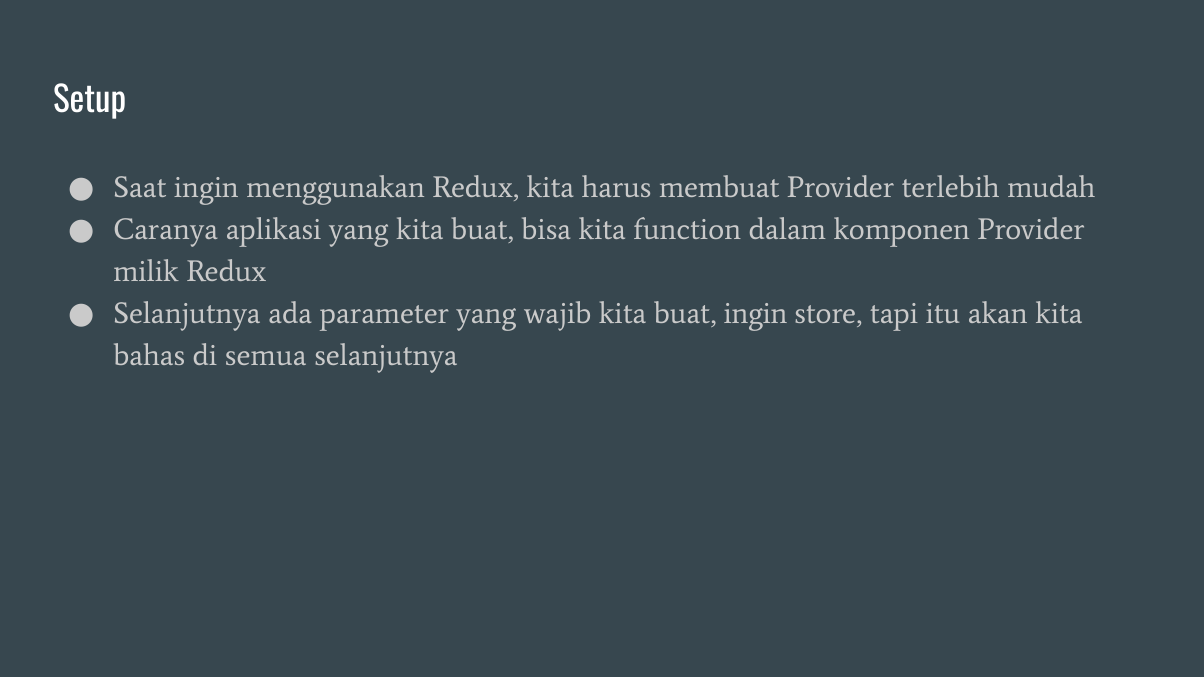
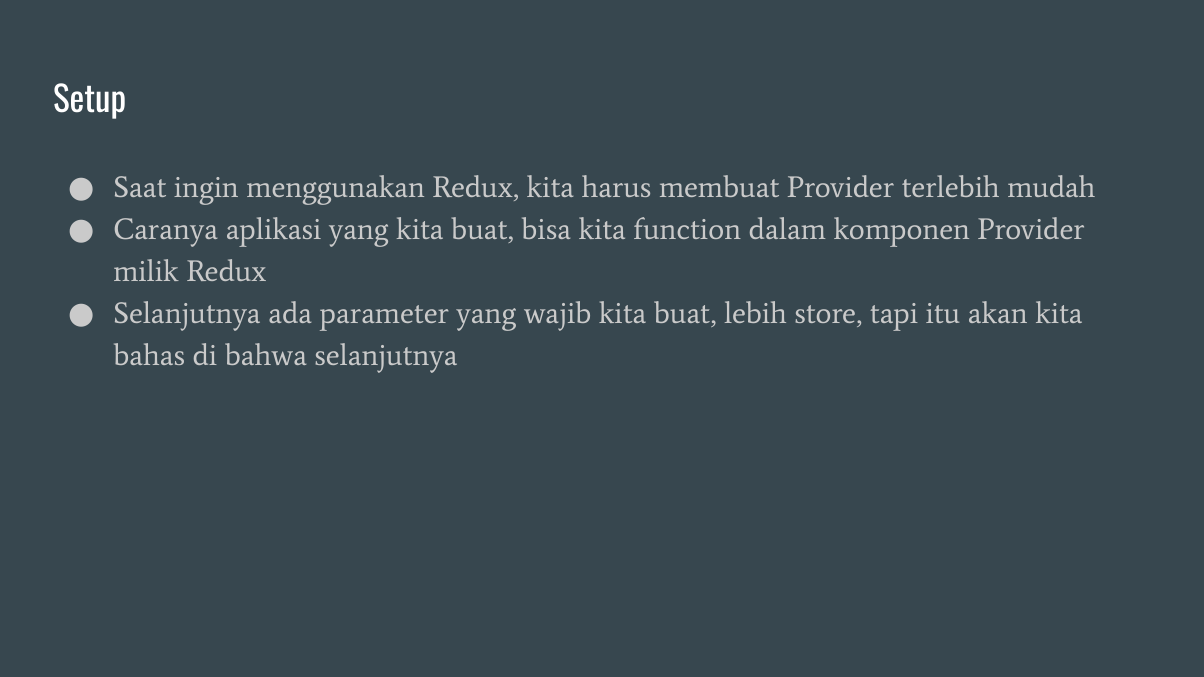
buat ingin: ingin -> lebih
semua: semua -> bahwa
